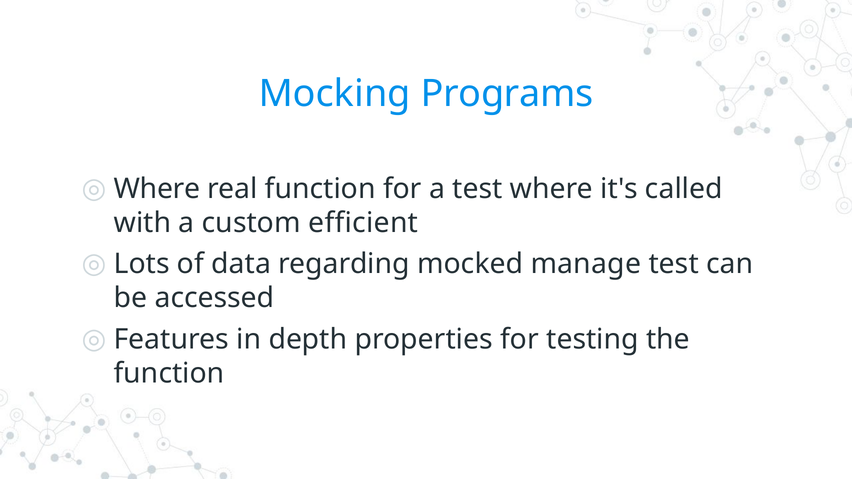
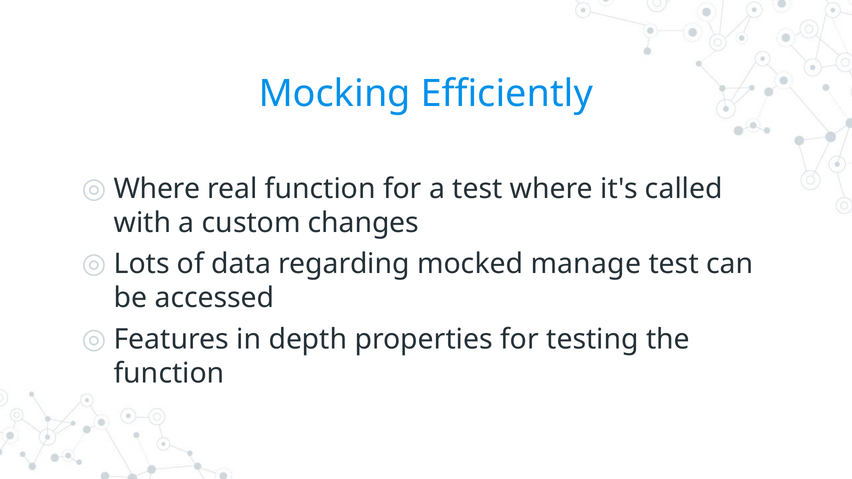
Programs: Programs -> Efficiently
efficient: efficient -> changes
